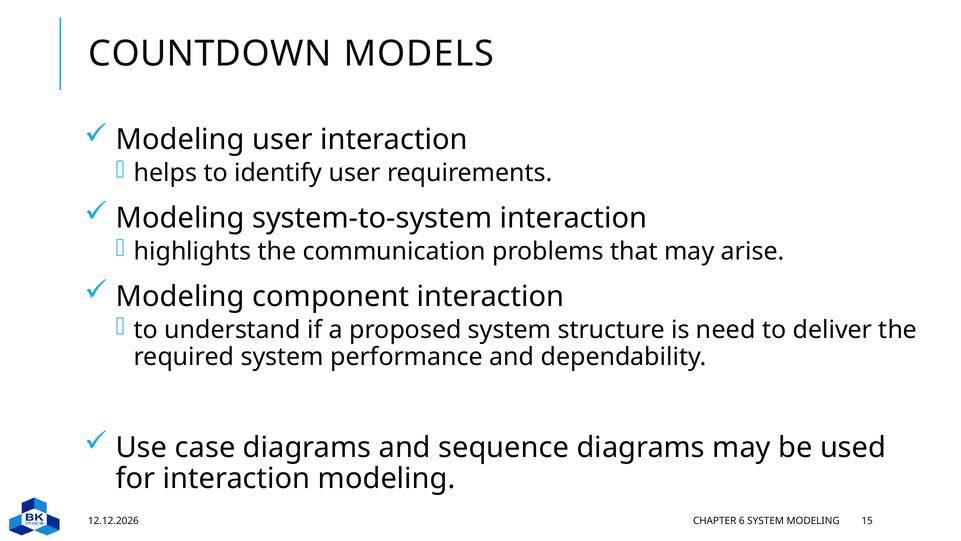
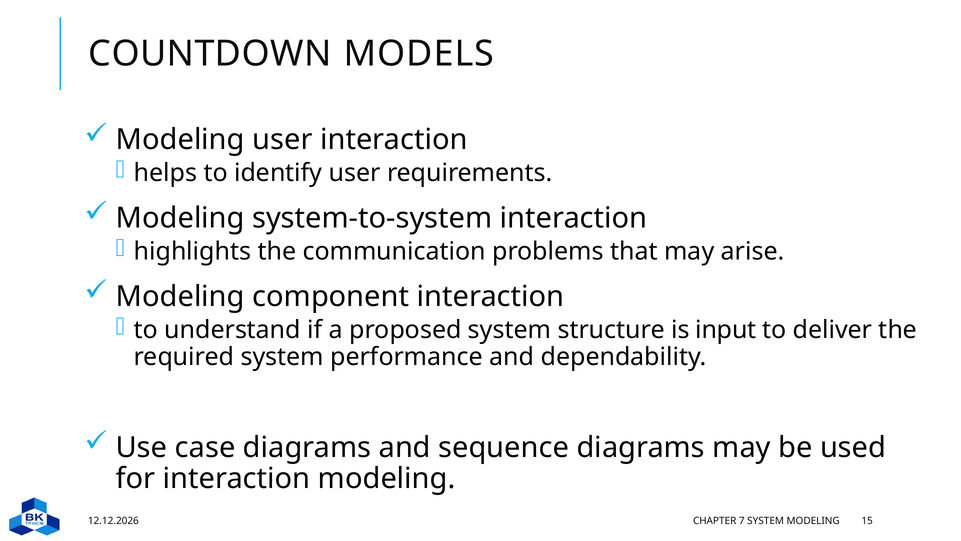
need: need -> input
6: 6 -> 7
